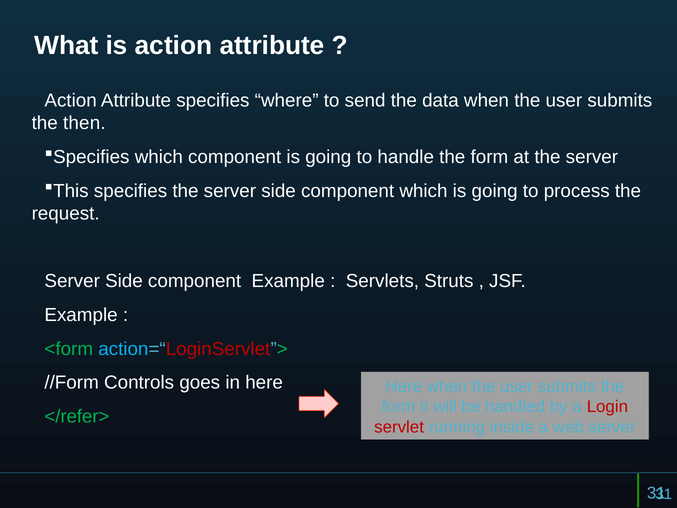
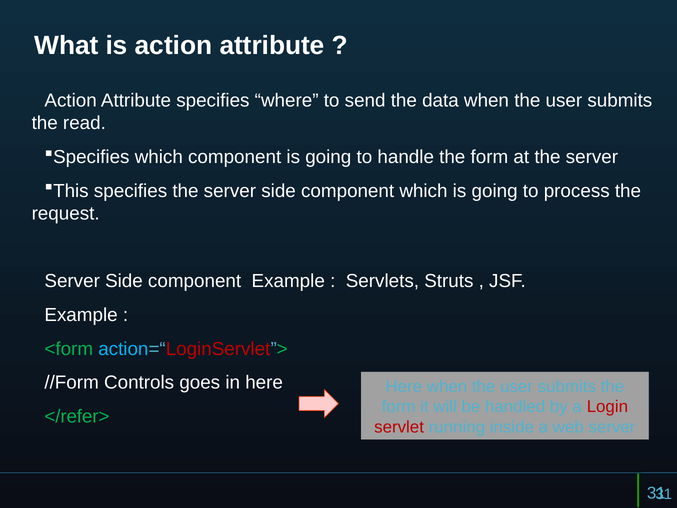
then: then -> read
